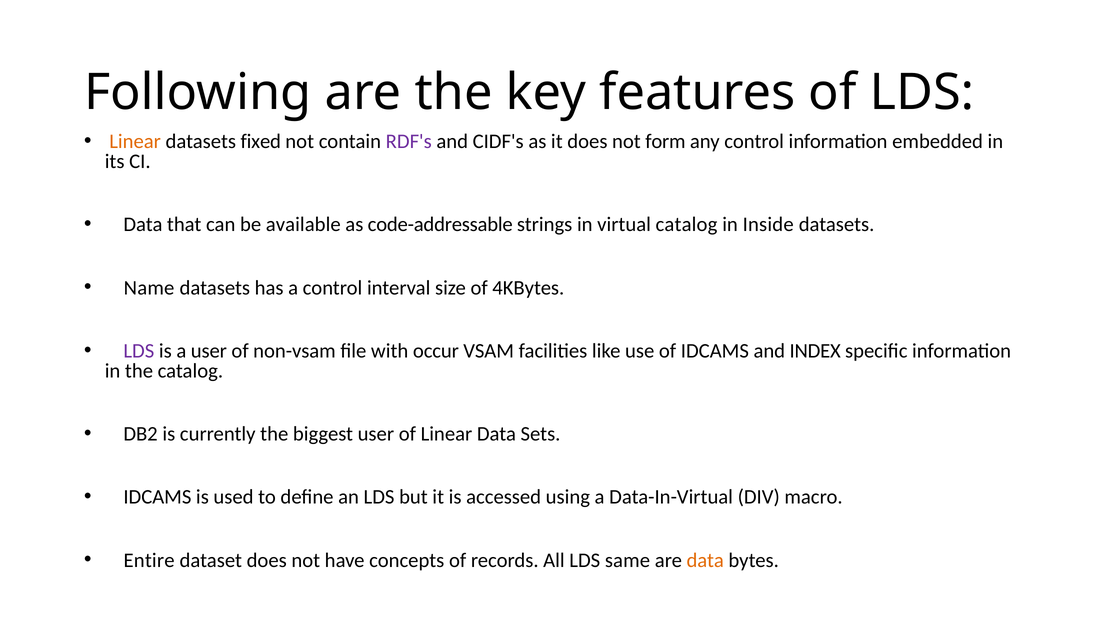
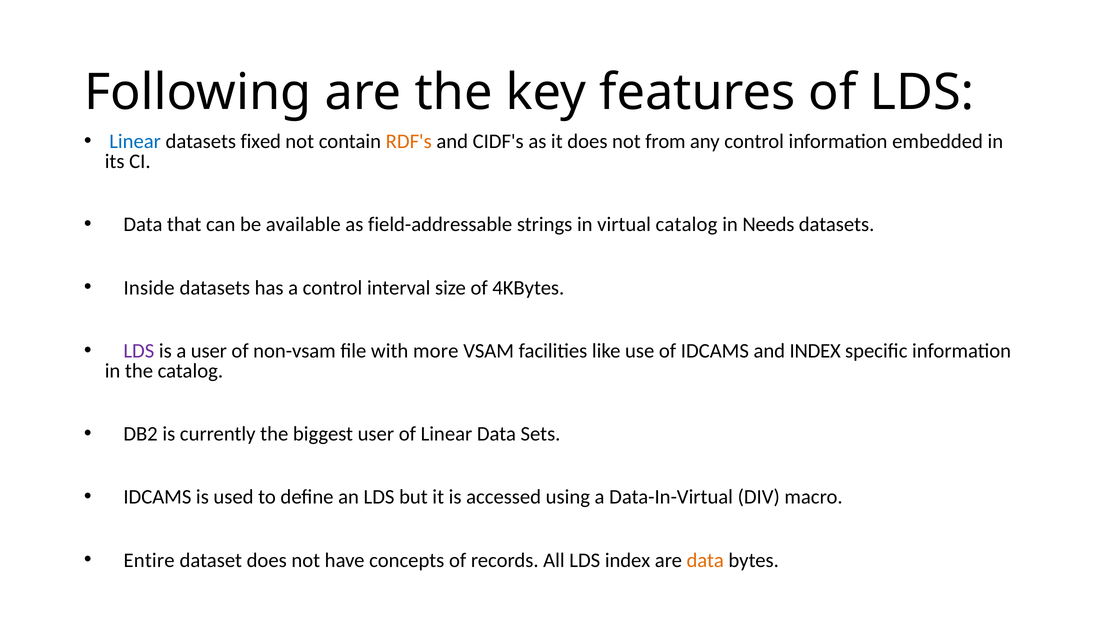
Linear at (135, 141) colour: orange -> blue
RDF's colour: purple -> orange
form: form -> from
code-addressable: code-addressable -> field-addressable
Inside: Inside -> Needs
Name: Name -> Inside
occur: occur -> more
LDS same: same -> index
